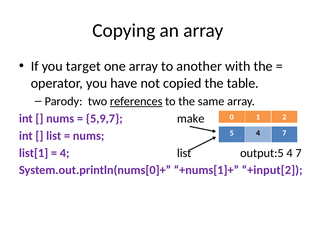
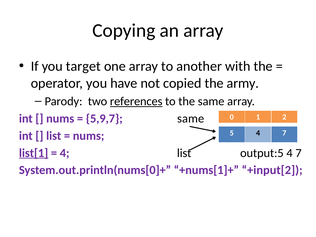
table: table -> army
5,9,7 make: make -> same
list[1 underline: none -> present
